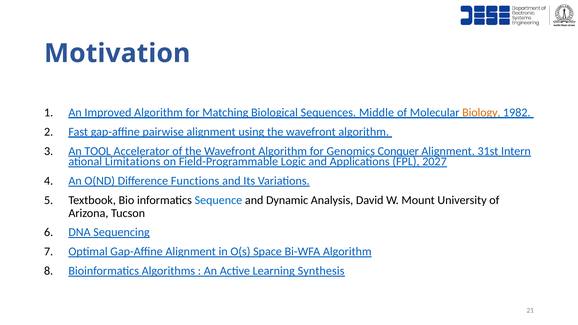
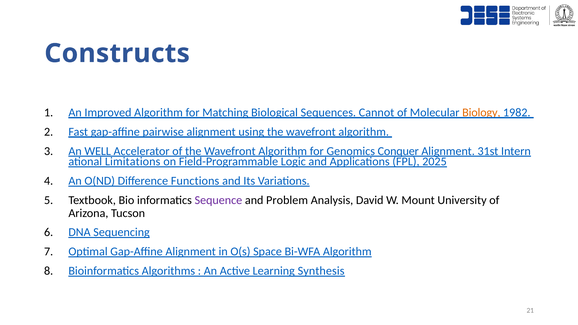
Motivation: Motivation -> Constructs
Middle: Middle -> Cannot
TOOL: TOOL -> WELL
2027: 2027 -> 2025
Sequence colour: blue -> purple
Dynamic: Dynamic -> Problem
